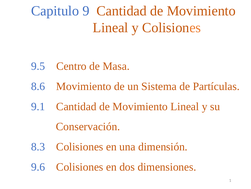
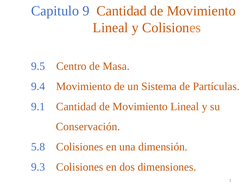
8.6: 8.6 -> 9.4
8.3: 8.3 -> 5.8
9.6: 9.6 -> 9.3
